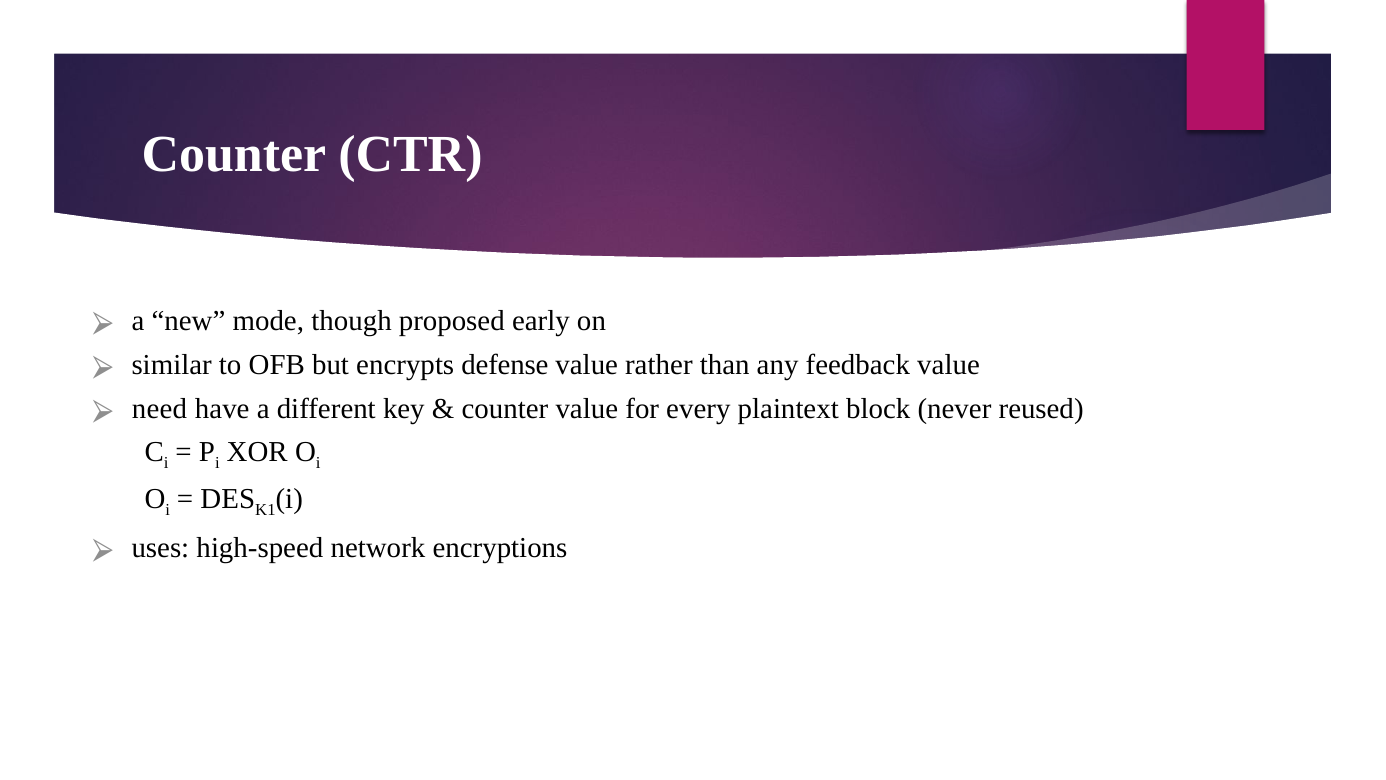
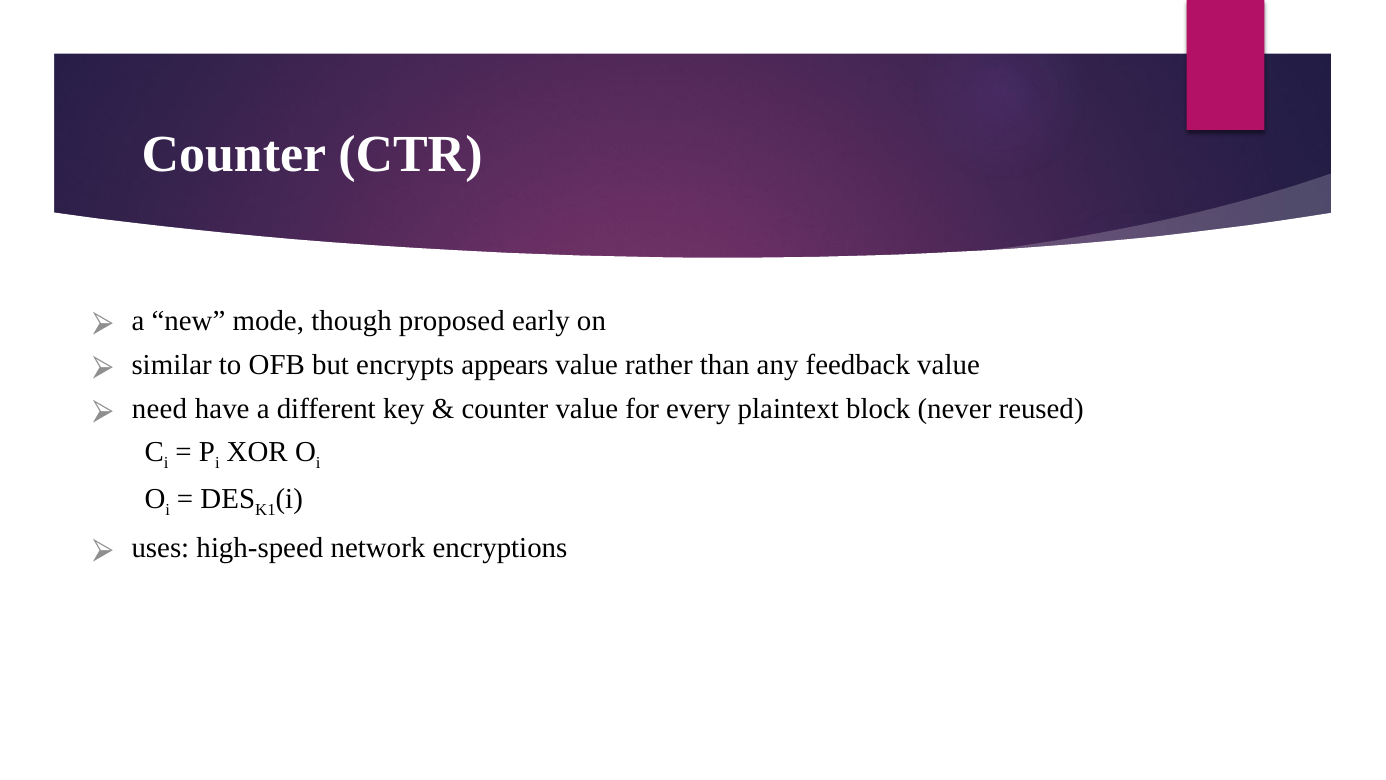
defense: defense -> appears
